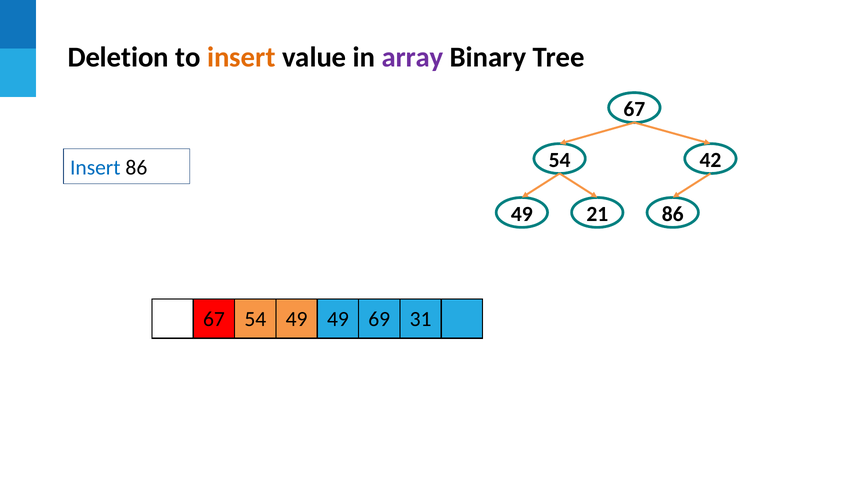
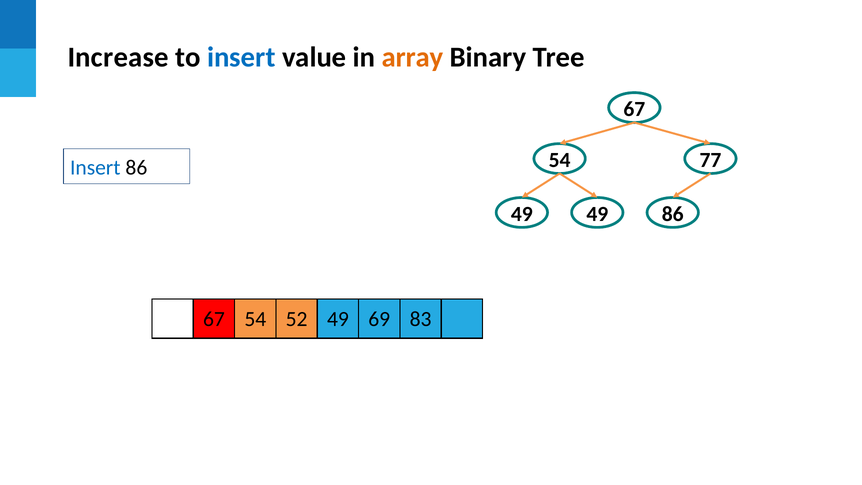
Deletion: Deletion -> Increase
insert at (241, 57) colour: orange -> blue
array colour: purple -> orange
42: 42 -> 77
49 21: 21 -> 49
54 49: 49 -> 52
31: 31 -> 83
